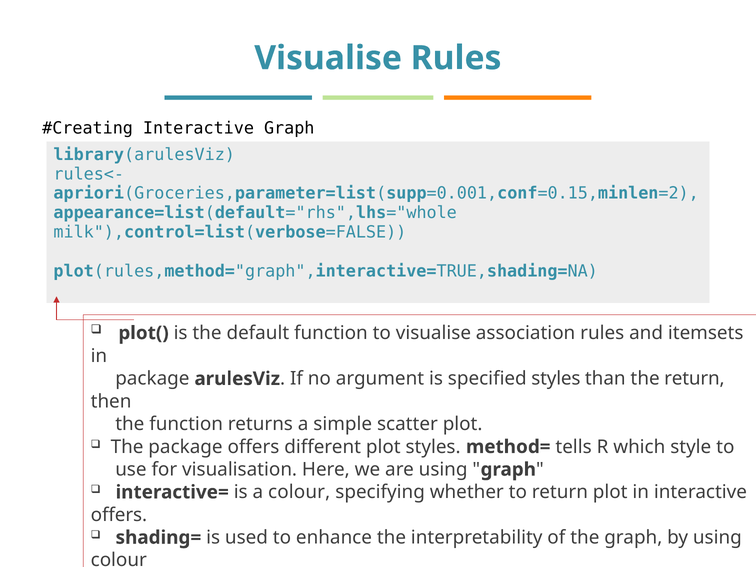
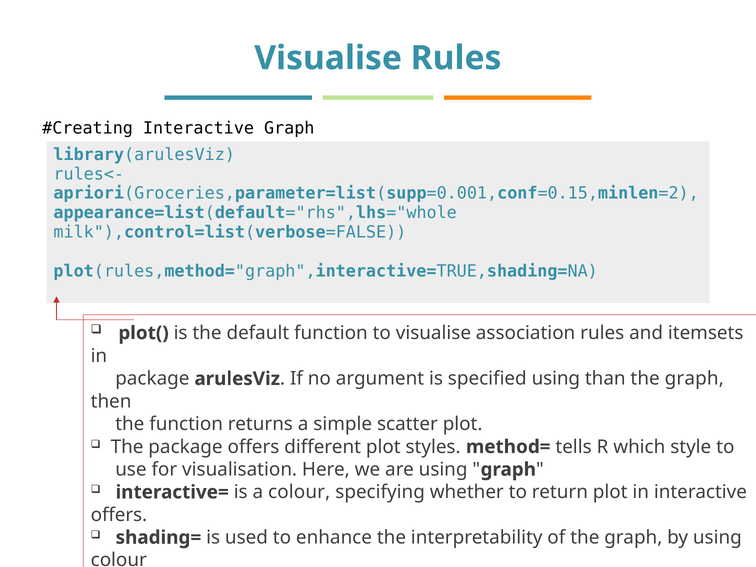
specified styles: styles -> using
than the return: return -> graph
